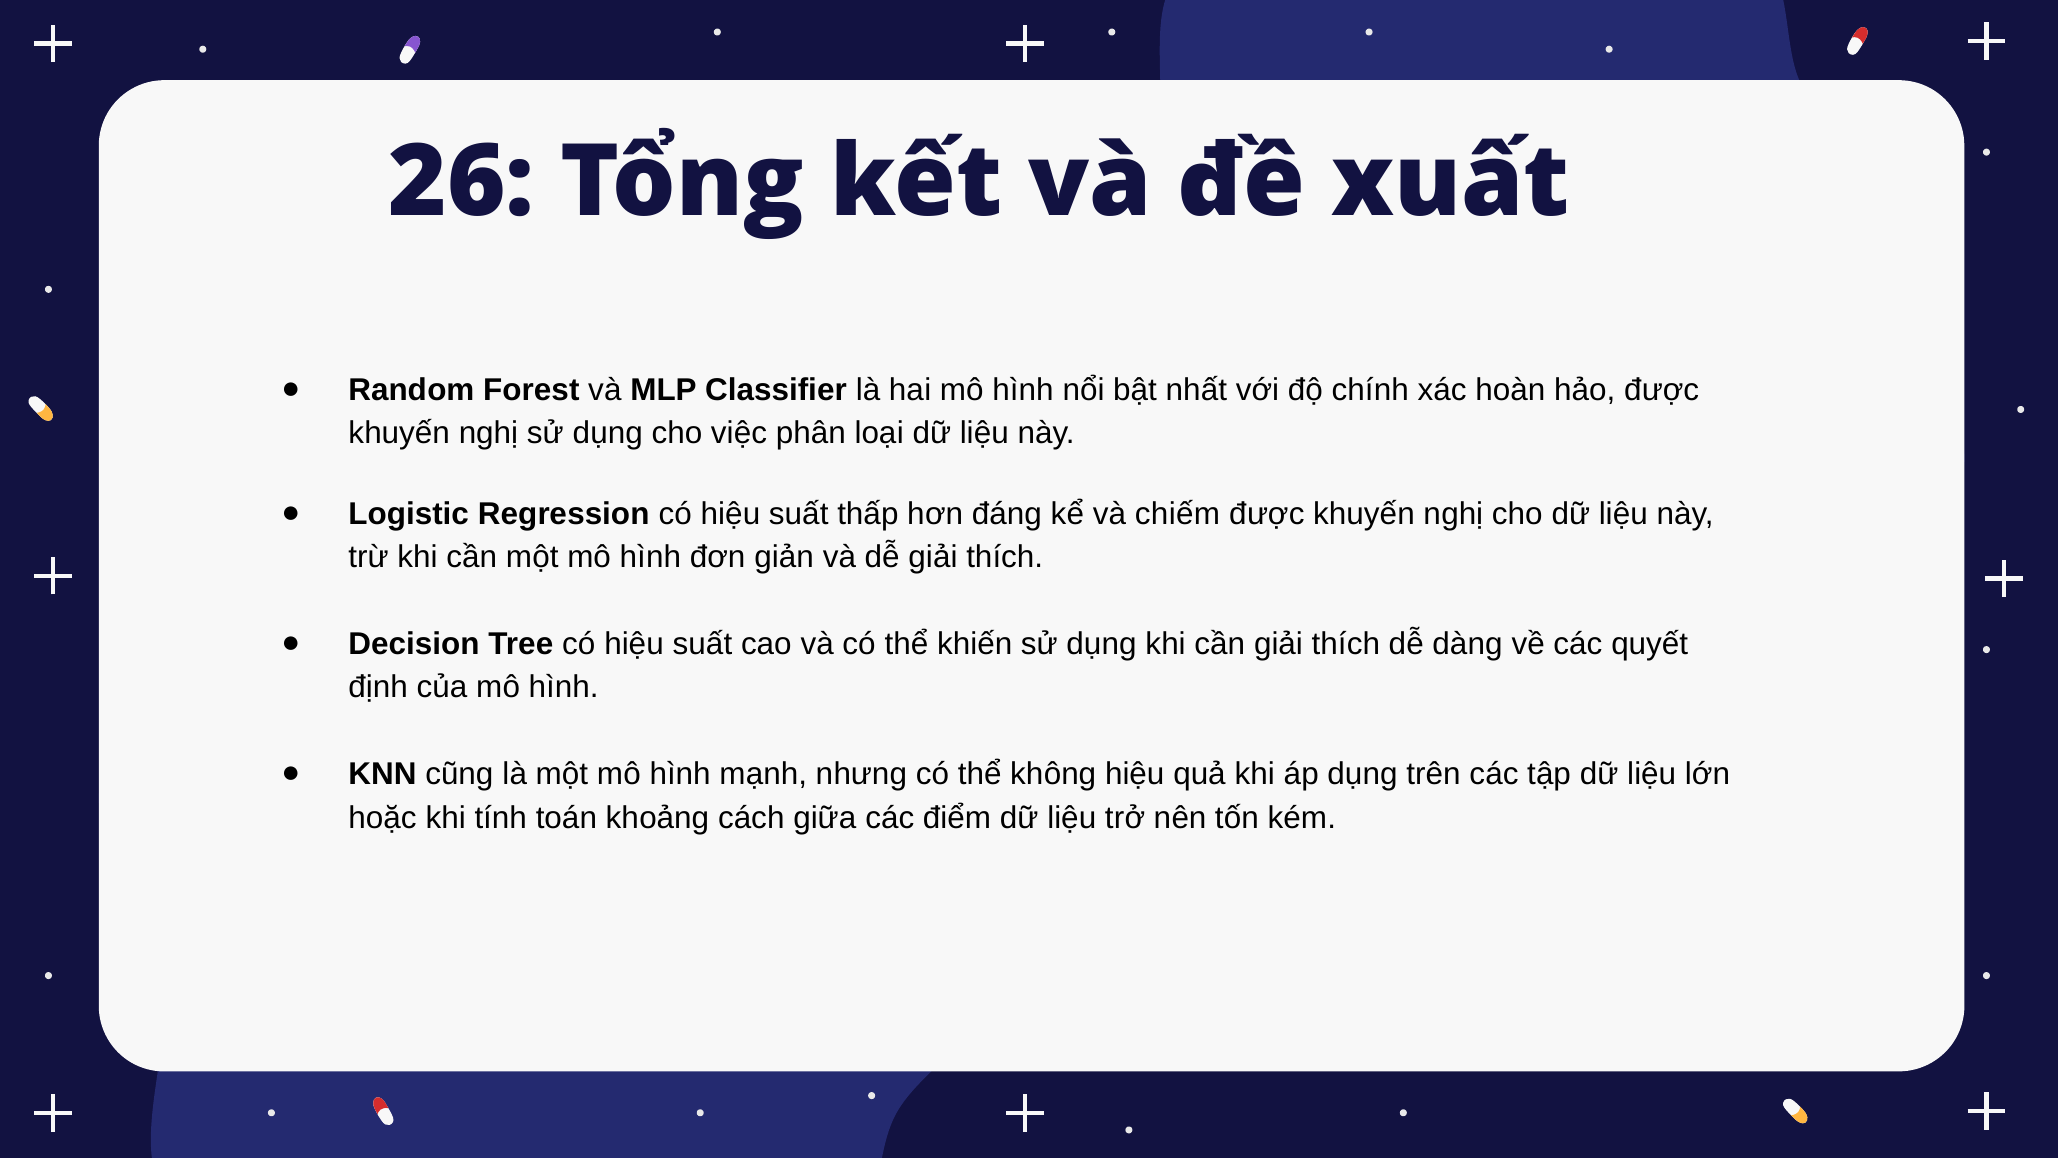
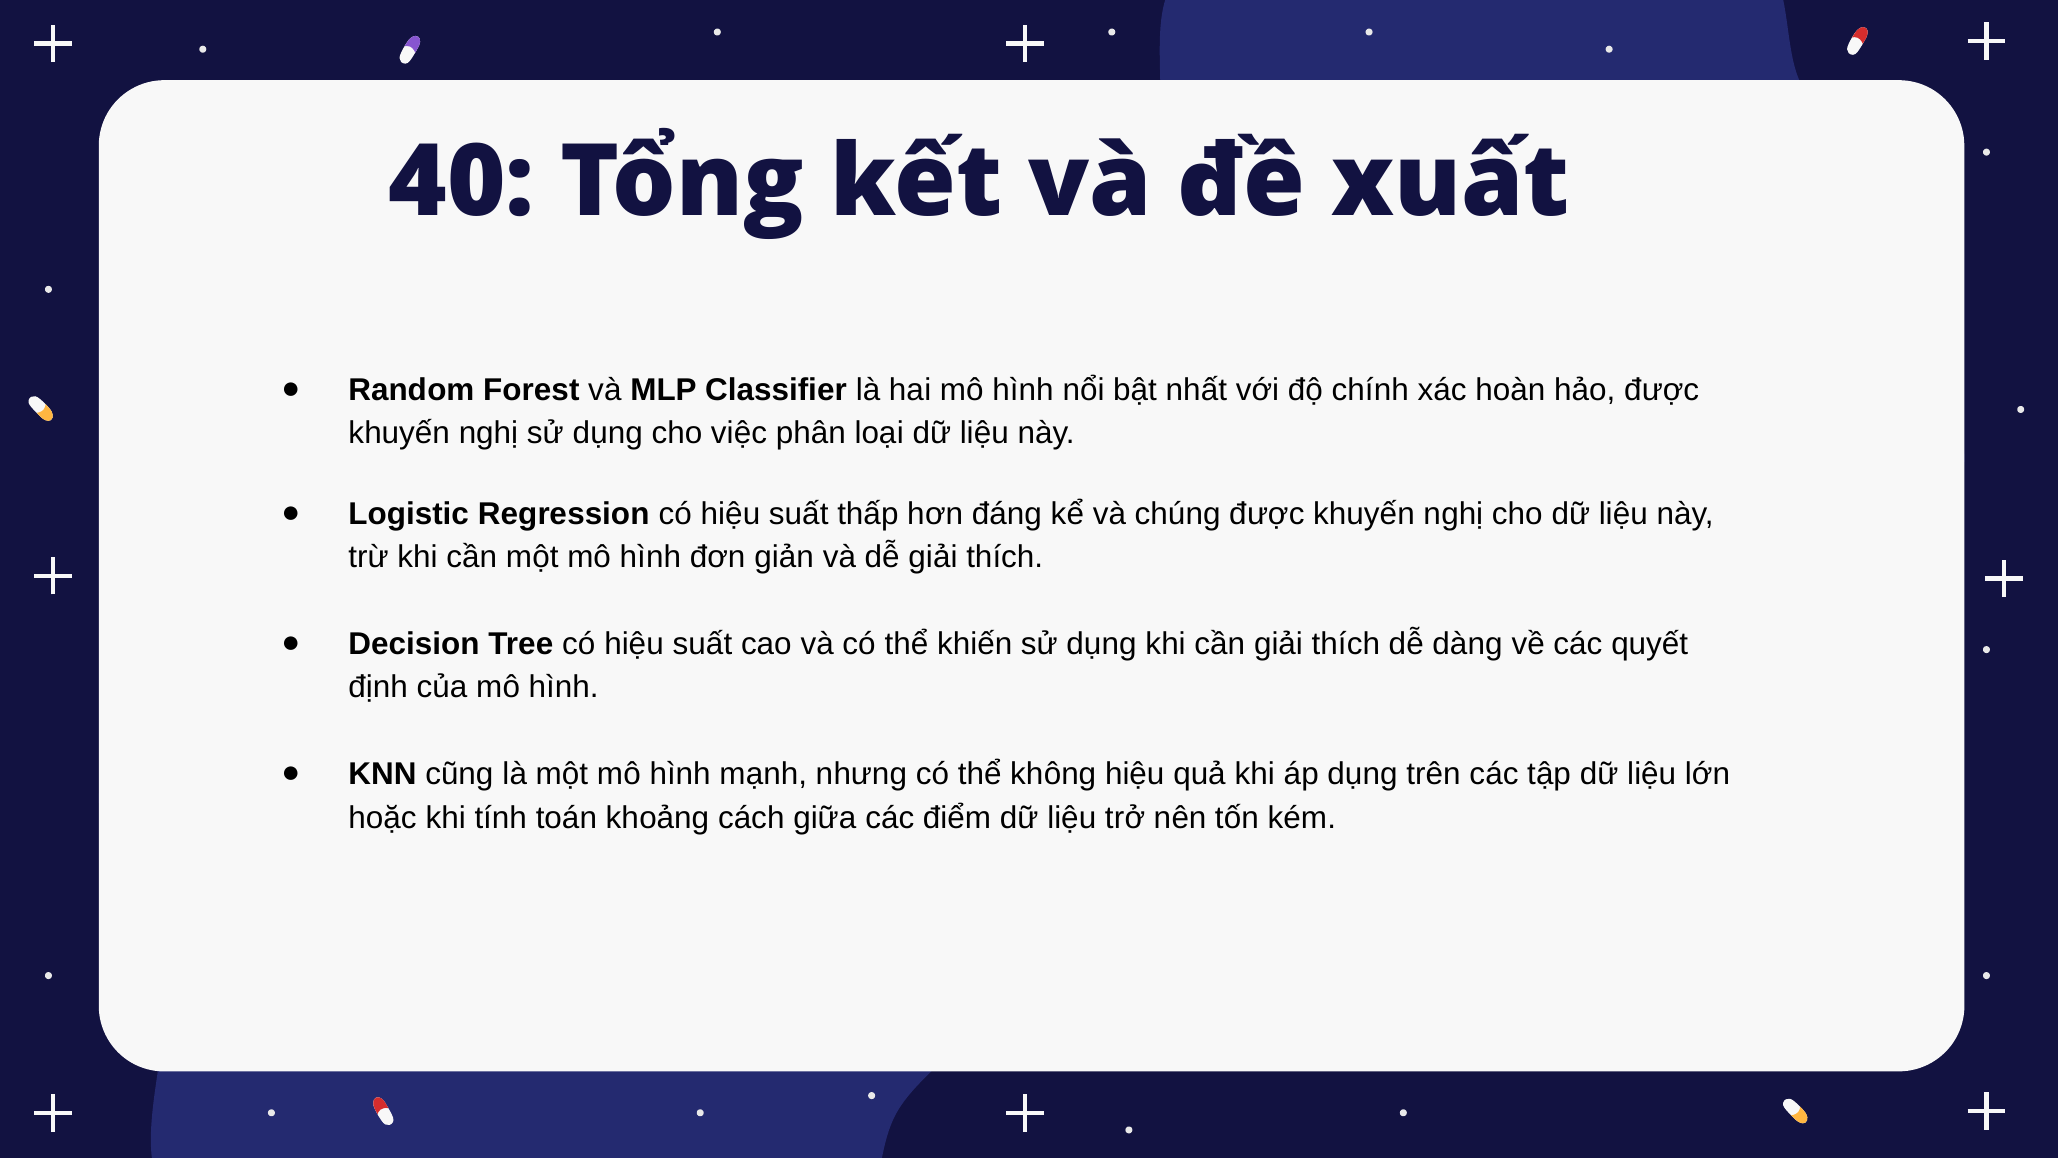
26: 26 -> 40
chiếm: chiếm -> chúng
